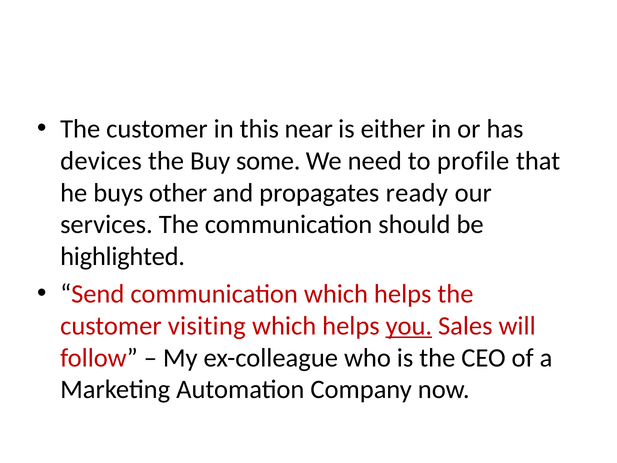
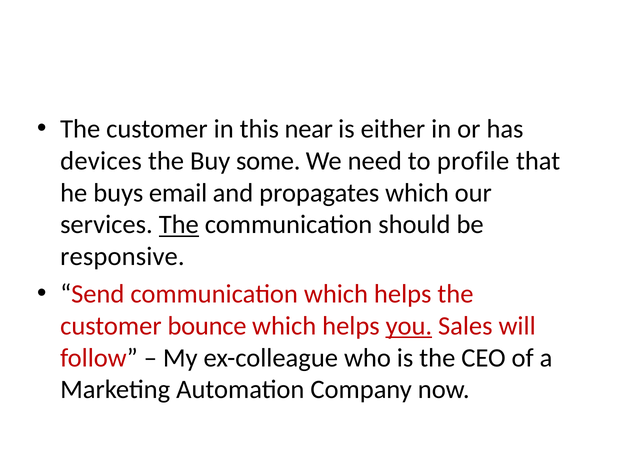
other: other -> email
propagates ready: ready -> which
The at (179, 225) underline: none -> present
highlighted: highlighted -> responsive
visiting: visiting -> bounce
